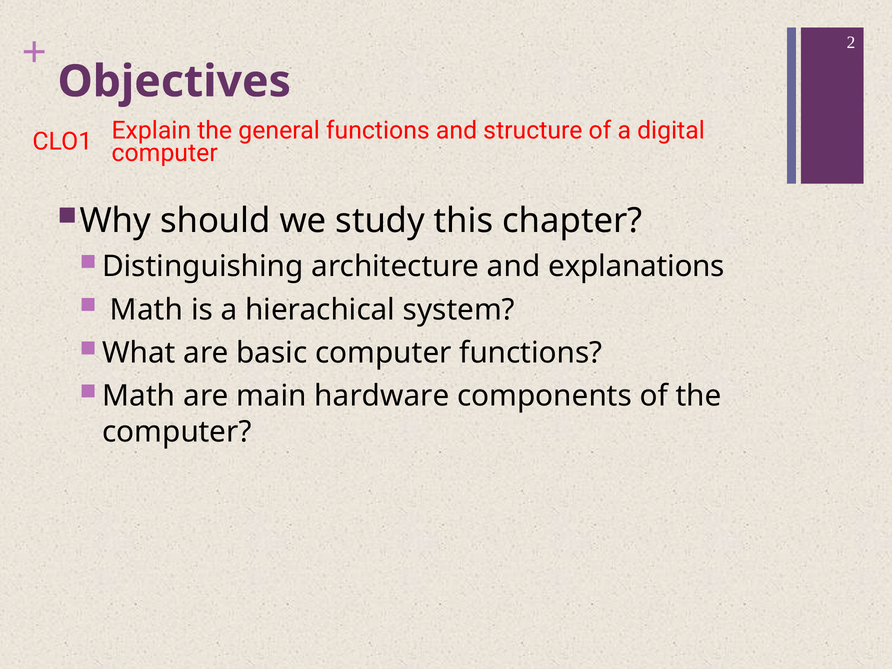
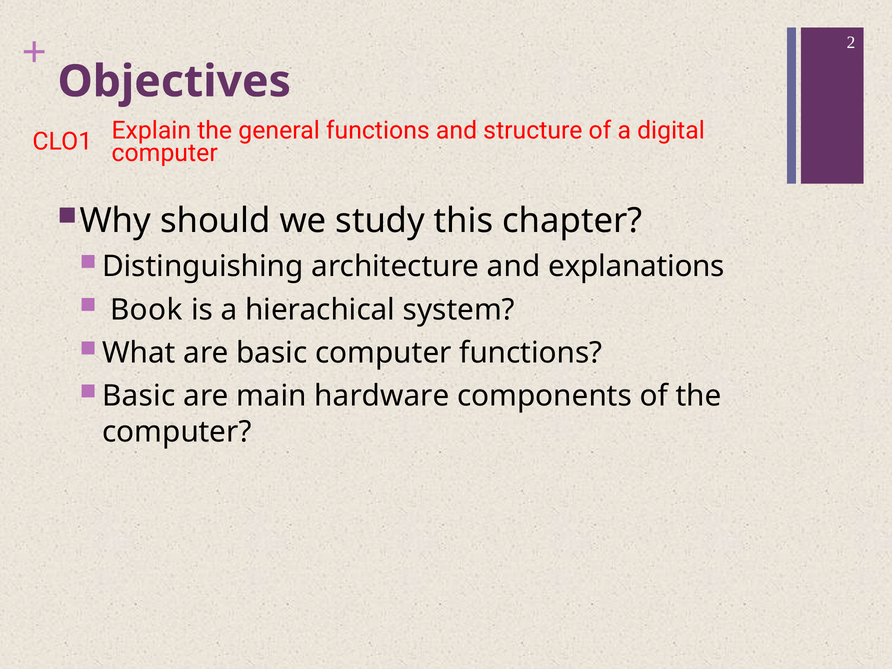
Math at (146, 310): Math -> Book
Math at (139, 396): Math -> Basic
